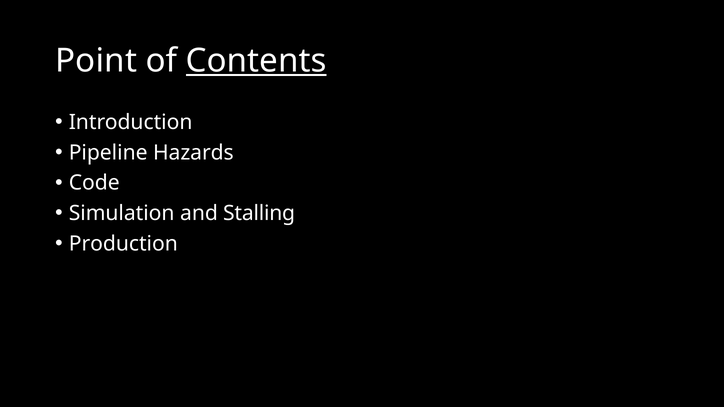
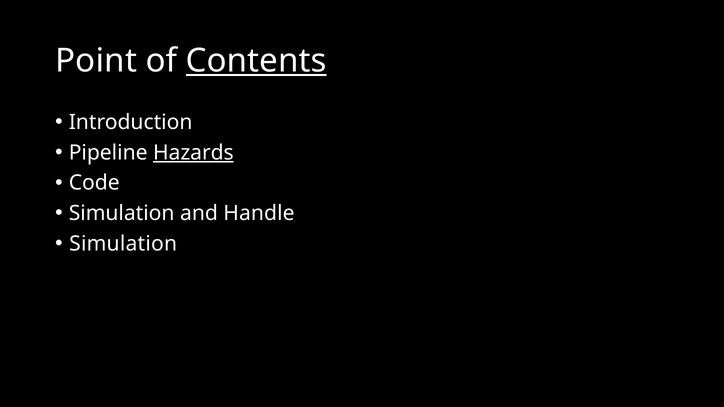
Hazards underline: none -> present
Stalling: Stalling -> Handle
Production at (123, 244): Production -> Simulation
